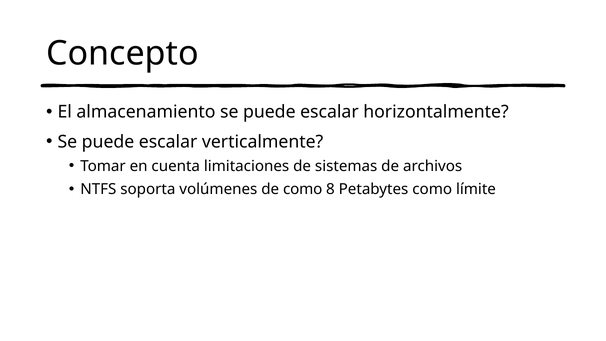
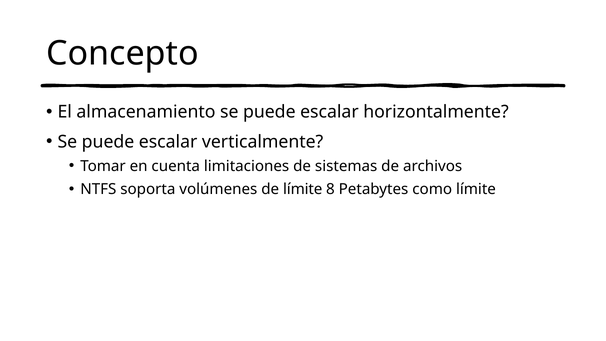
de como: como -> límite
